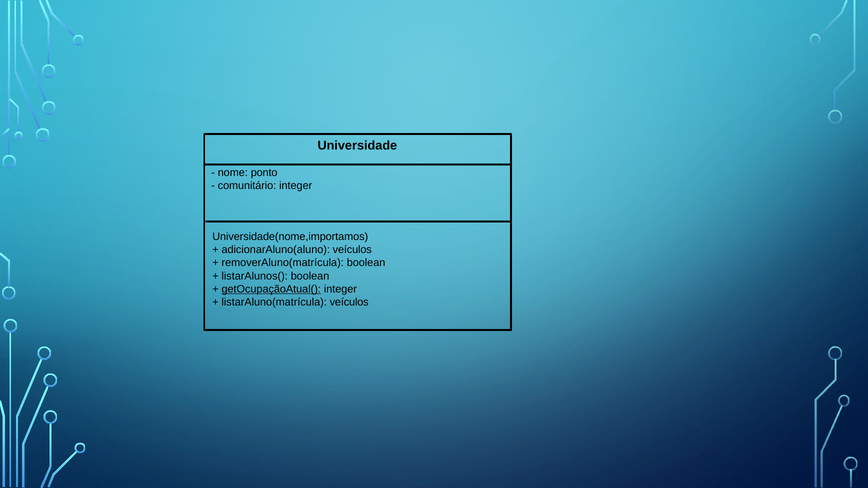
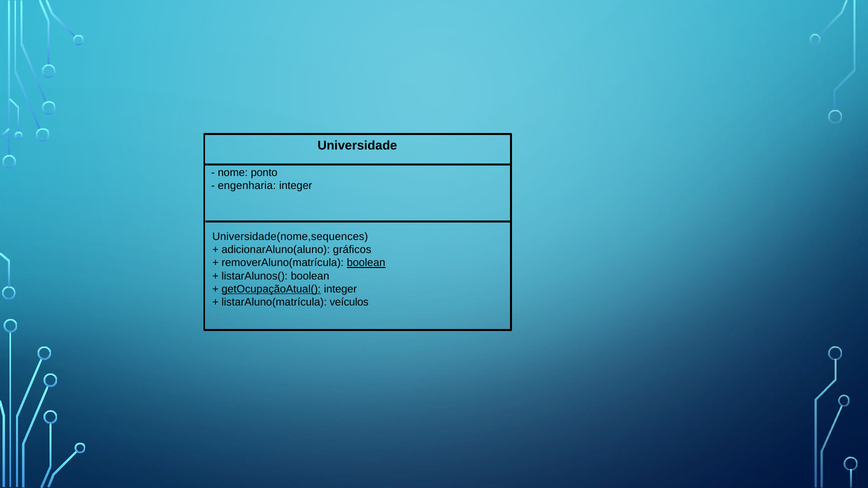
comunitário: comunitário -> engenharia
Universidade(nome,importamos: Universidade(nome,importamos -> Universidade(nome,sequences
adicionarAluno(aluno veículos: veículos -> gráficos
boolean at (366, 263) underline: none -> present
